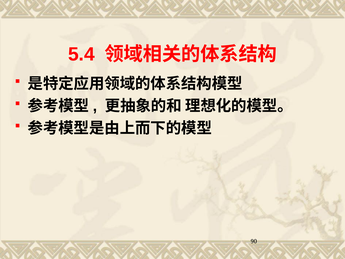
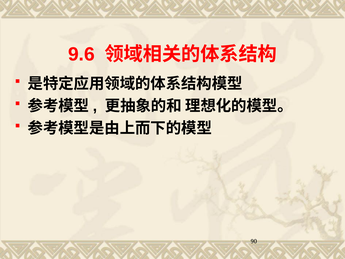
5.4: 5.4 -> 9.6
